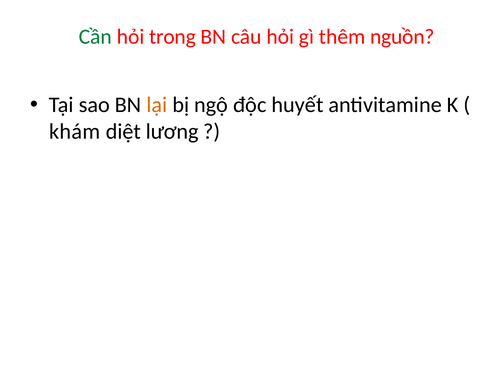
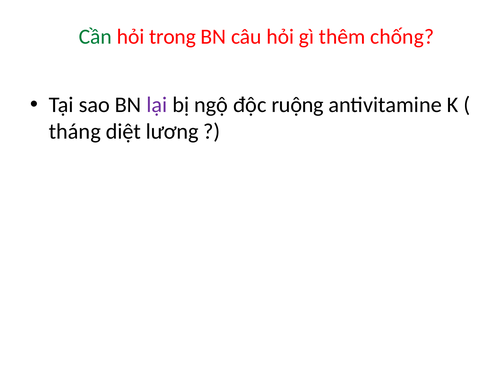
nguồn: nguồn -> chống
lại colour: orange -> purple
huyết: huyết -> ruộng
khám: khám -> tháng
